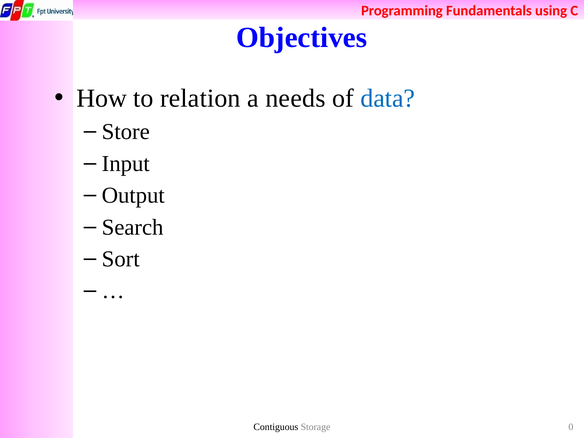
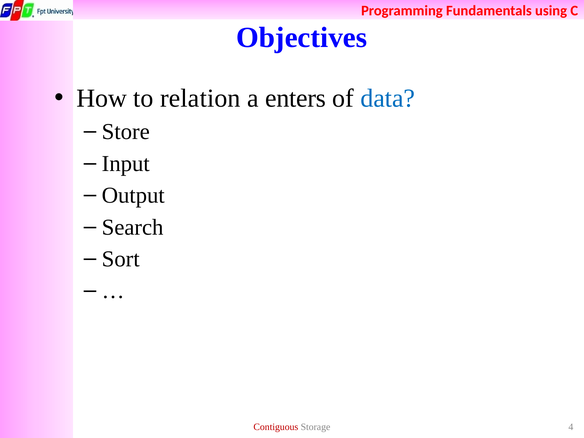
needs: needs -> enters
Contiguous colour: black -> red
0: 0 -> 4
